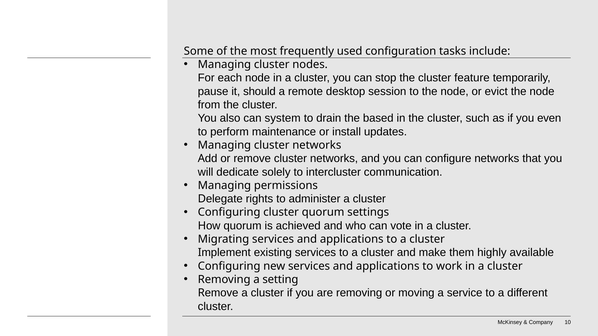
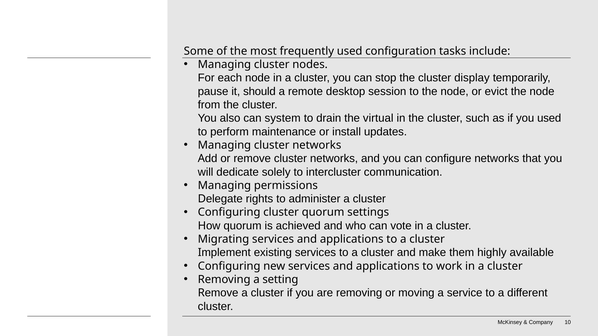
feature: feature -> display
based: based -> virtual
you even: even -> used
